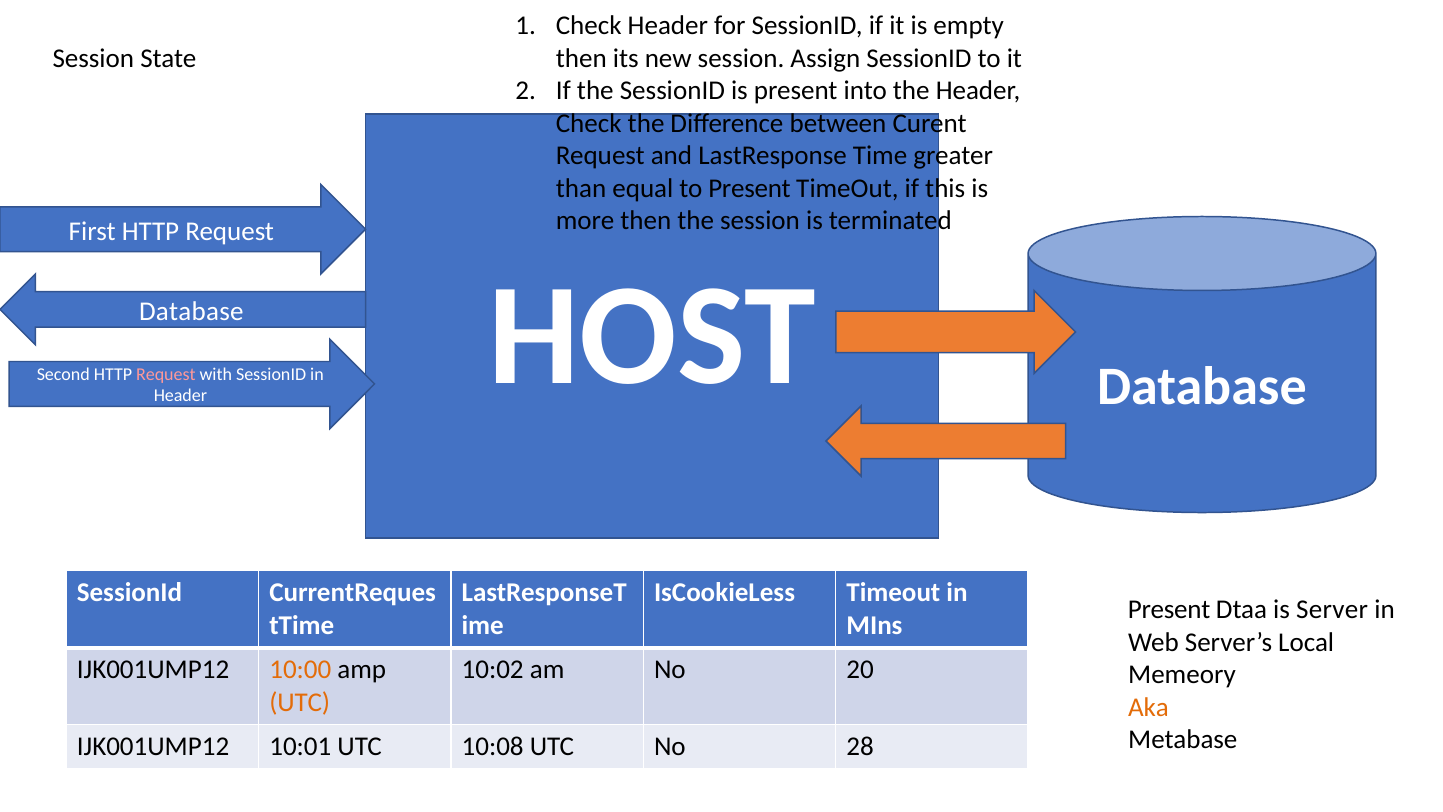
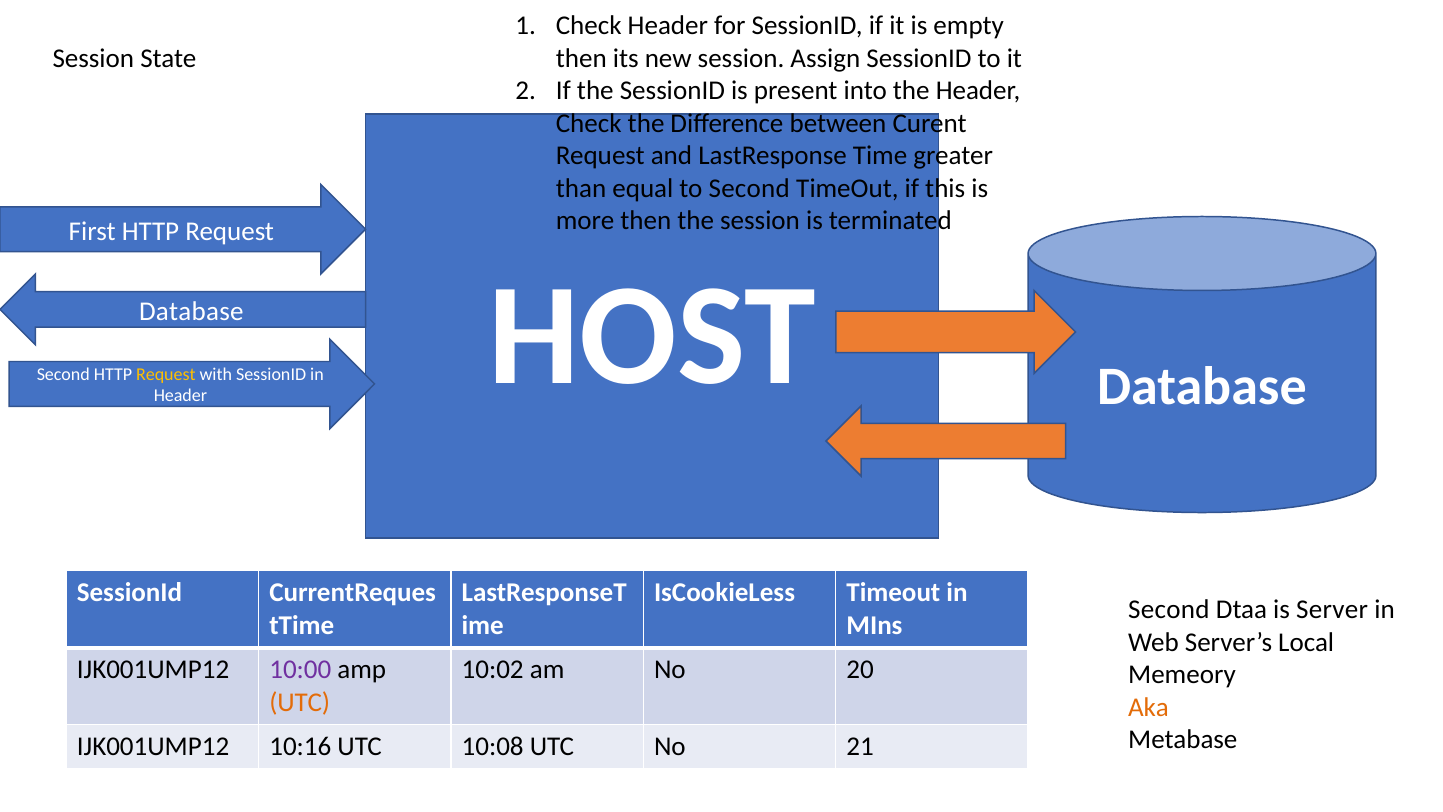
to Present: Present -> Second
Request at (166, 374) colour: pink -> yellow
Present at (1169, 610): Present -> Second
10:00 colour: orange -> purple
10:01: 10:01 -> 10:16
28: 28 -> 21
